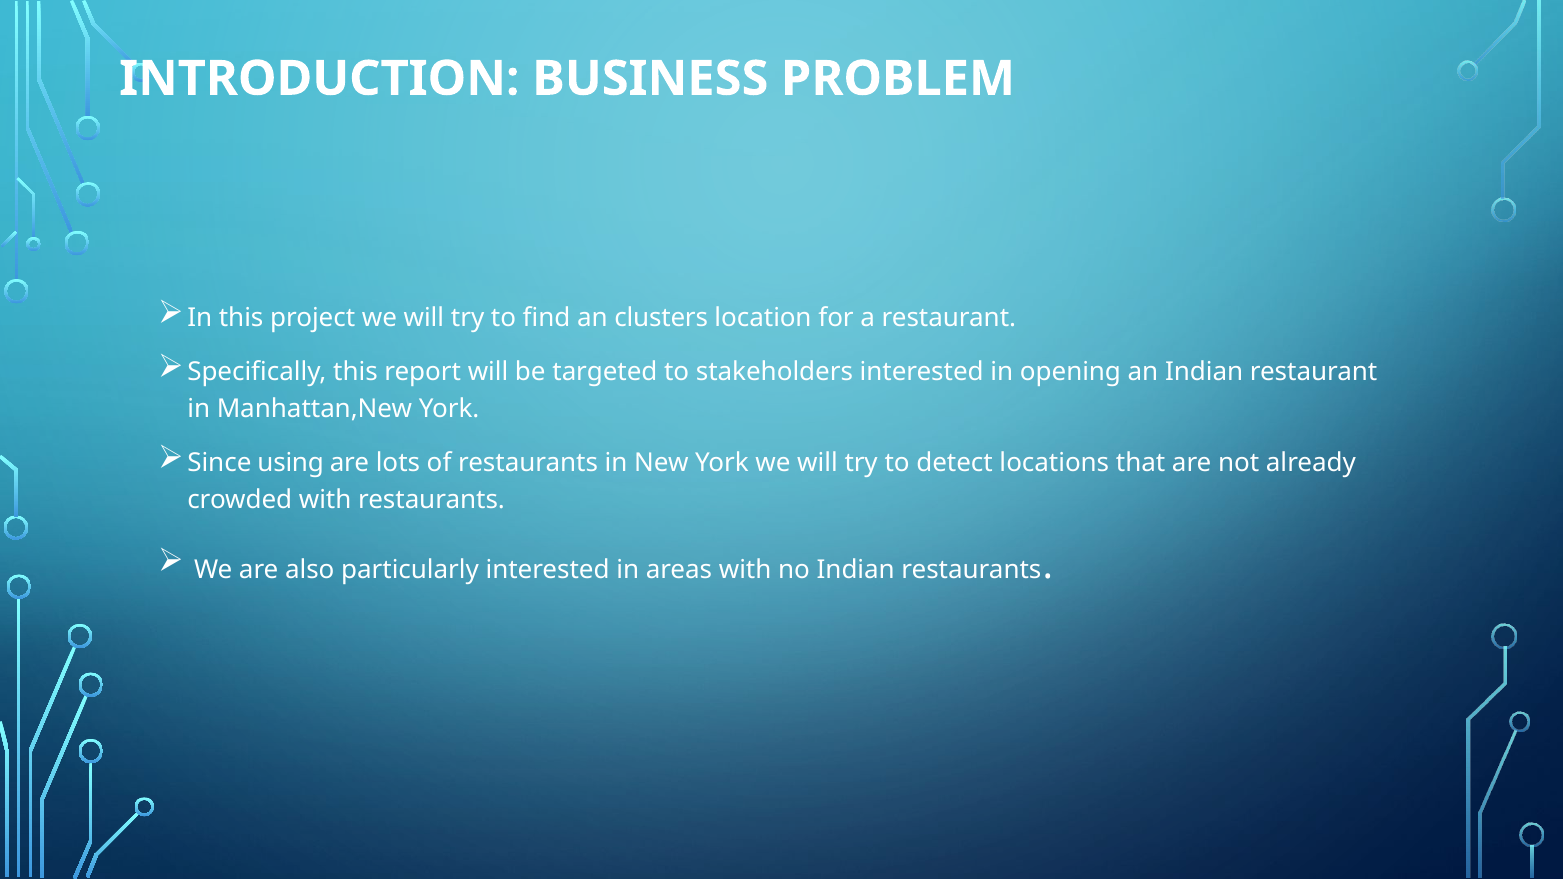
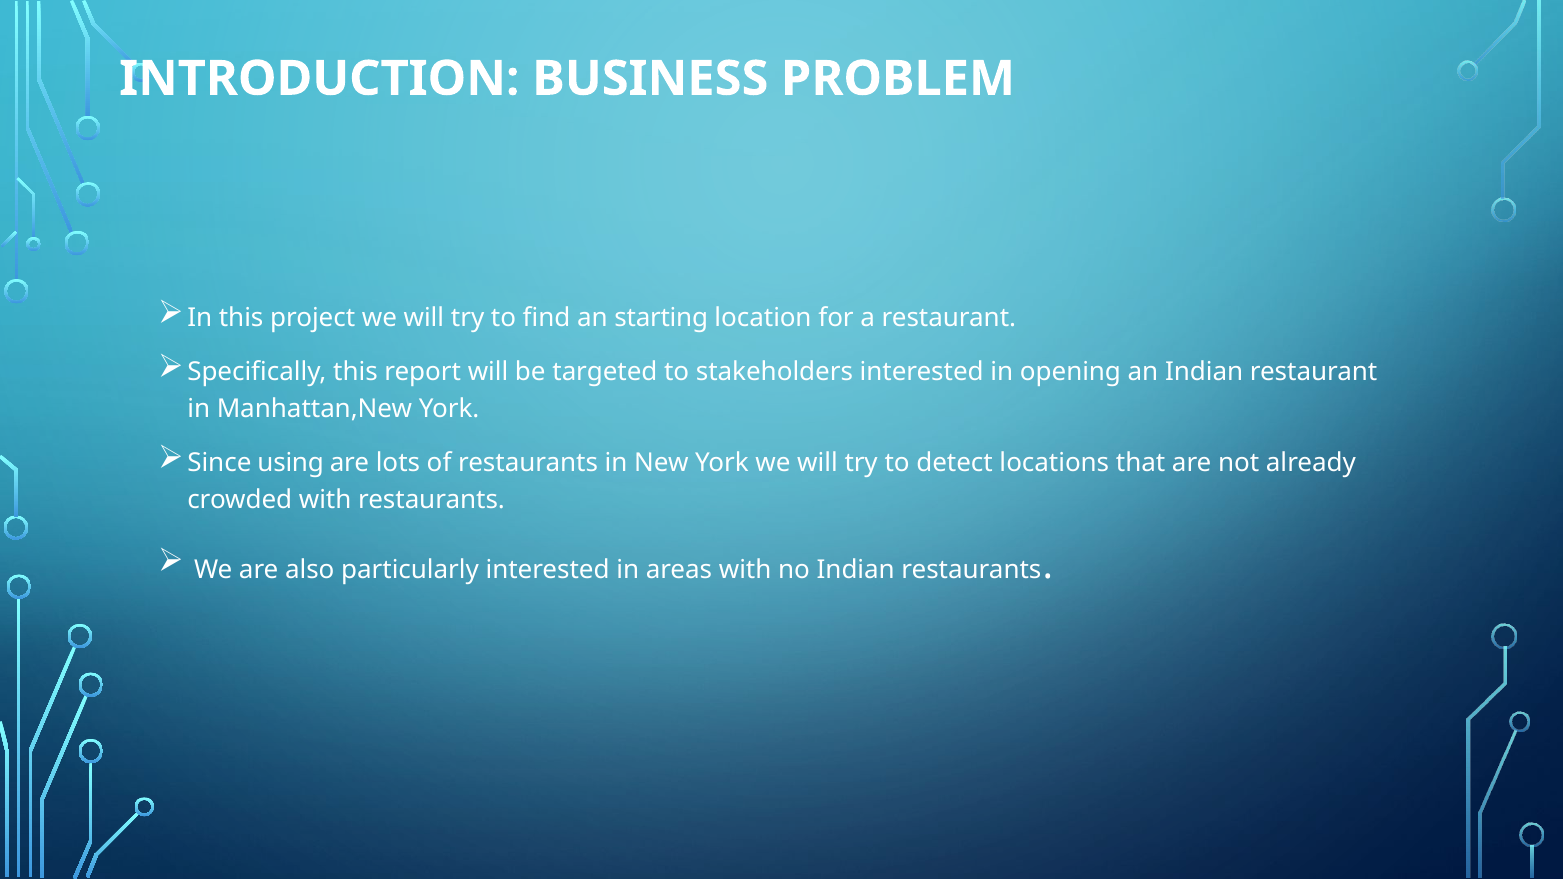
clusters: clusters -> starting
